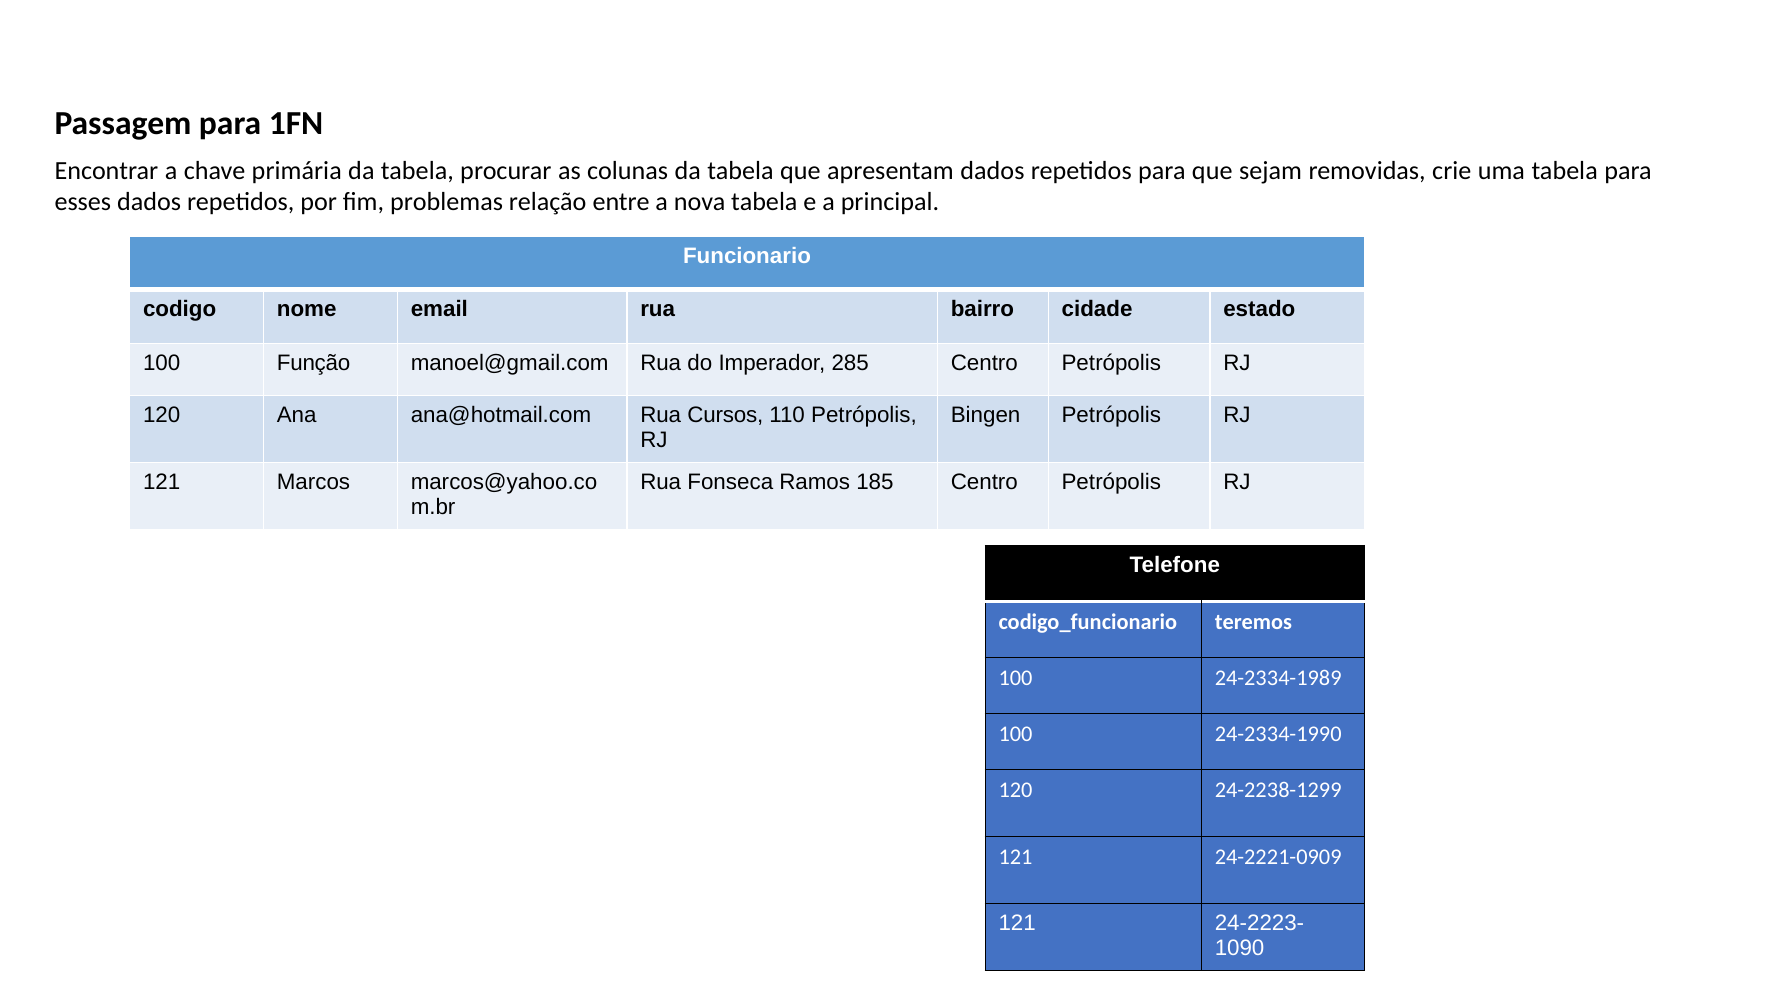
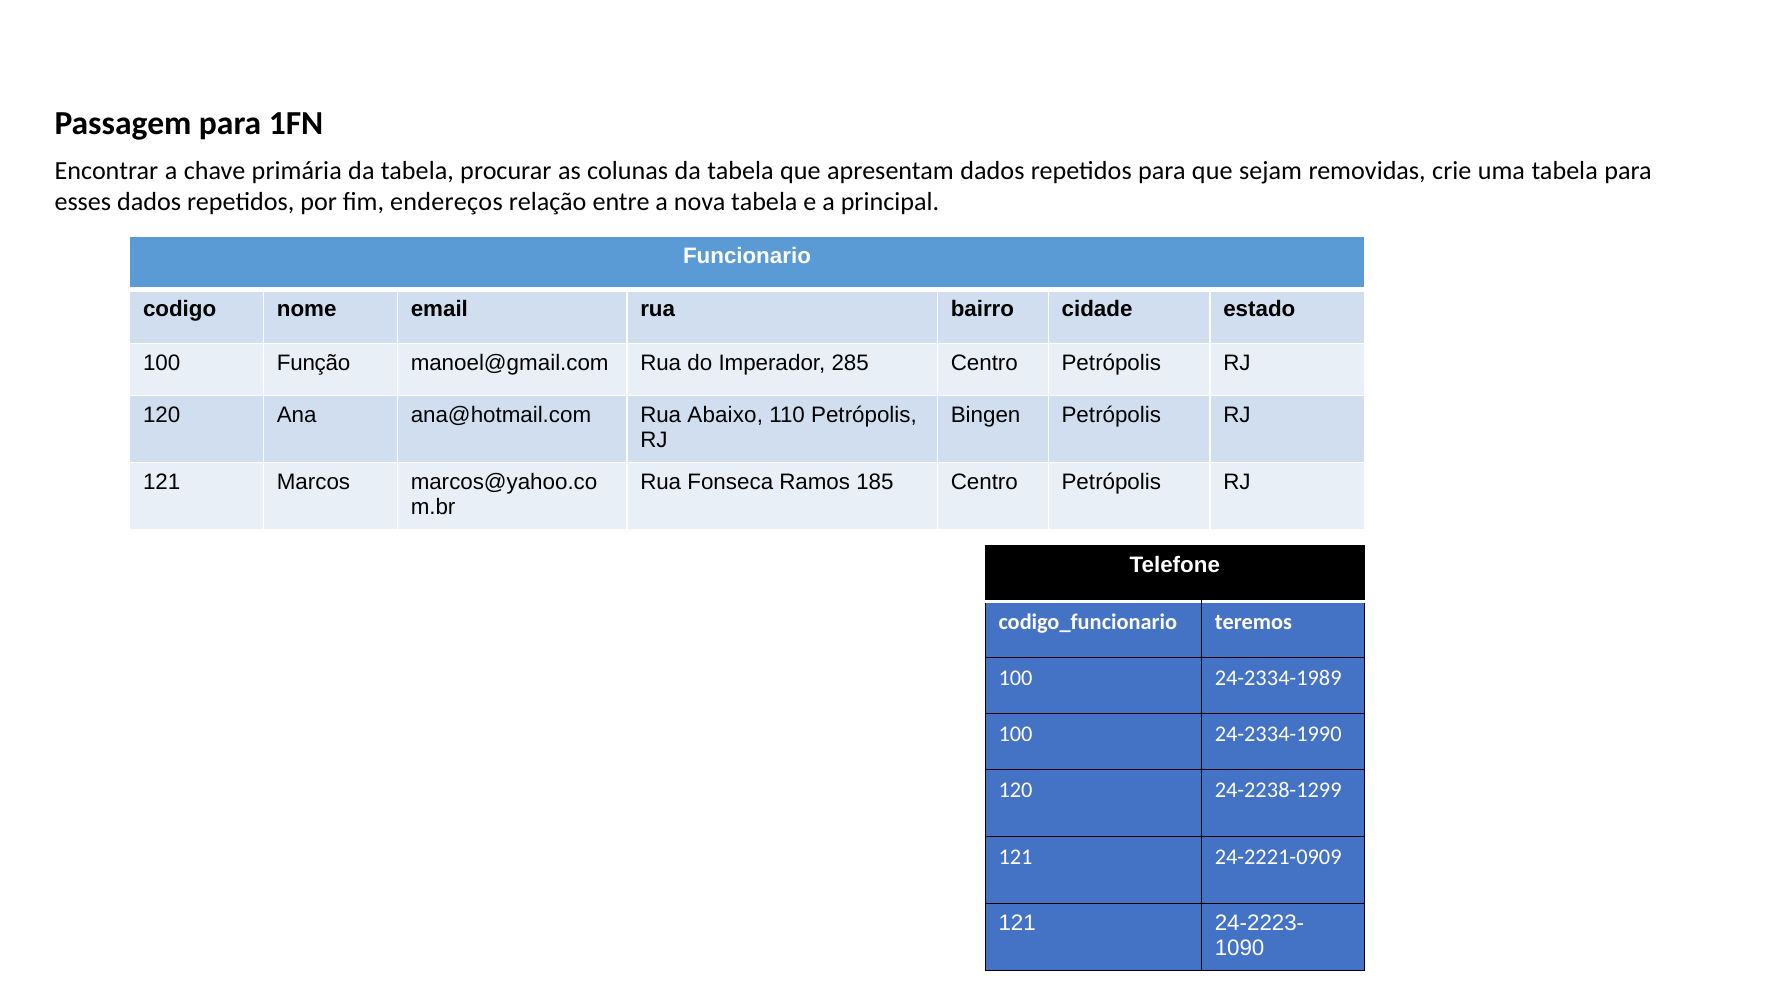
problemas: problemas -> endereços
Cursos: Cursos -> Abaixo
